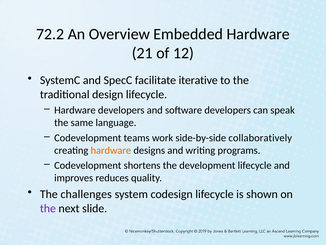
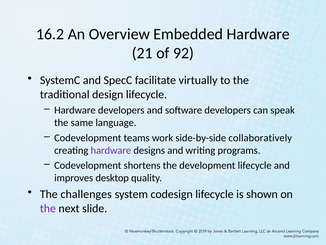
72.2: 72.2 -> 16.2
12: 12 -> 92
iterative: iterative -> virtually
hardware at (111, 150) colour: orange -> purple
reduces: reduces -> desktop
